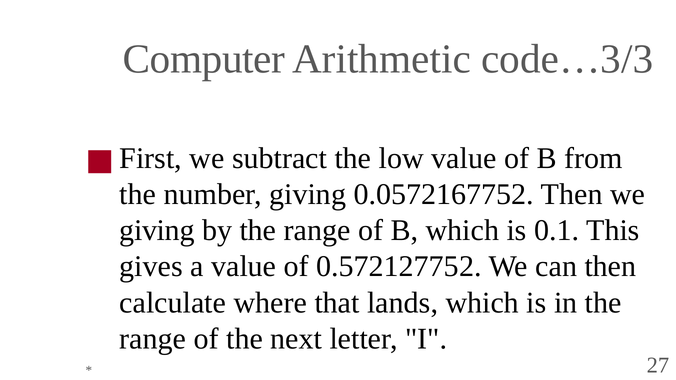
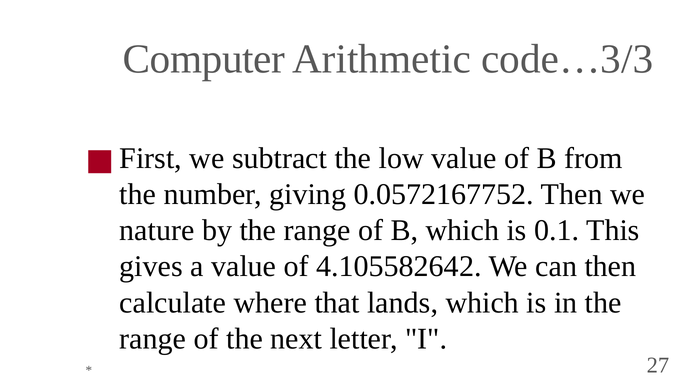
giving at (157, 231): giving -> nature
0.572127752: 0.572127752 -> 4.105582642
